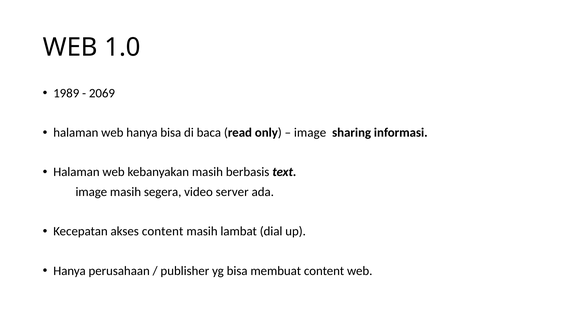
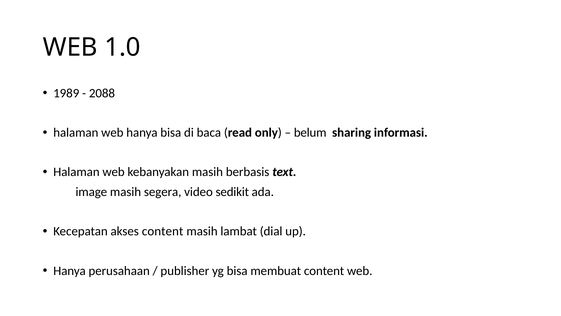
2069: 2069 -> 2088
image at (310, 132): image -> belum
server: server -> sedikit
